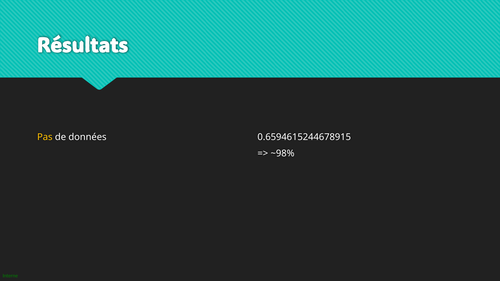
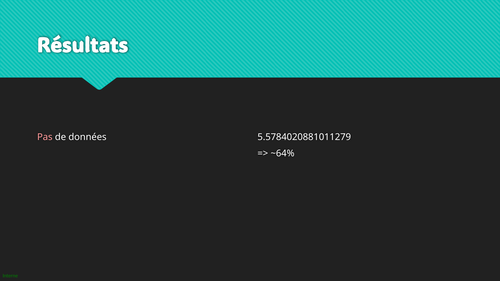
Pas colour: yellow -> pink
0.6594615244678915: 0.6594615244678915 -> 5.5784020881011279
~98%: ~98% -> ~64%
